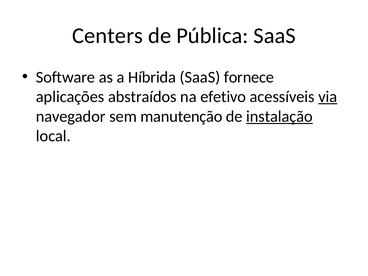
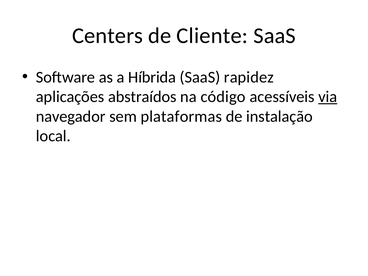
Pública: Pública -> Cliente
fornece: fornece -> rapidez
efetivo: efetivo -> código
manutenção: manutenção -> plataformas
instalação underline: present -> none
